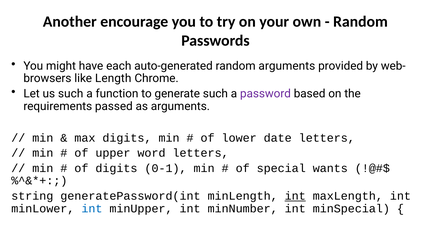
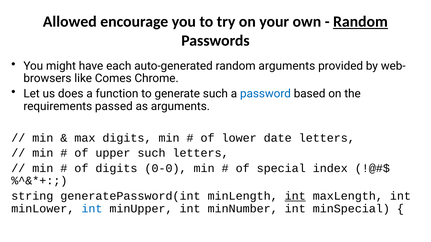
Another: Another -> Allowed
Random at (360, 22) underline: none -> present
Length: Length -> Comes
us such: such -> does
password colour: purple -> blue
upper word: word -> such
0-1: 0-1 -> 0-0
wants: wants -> index
